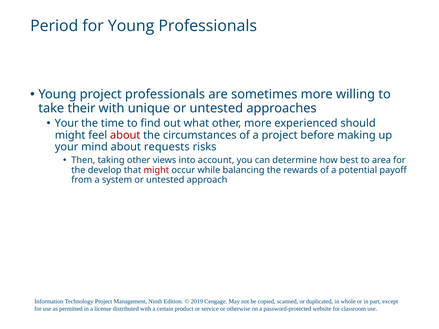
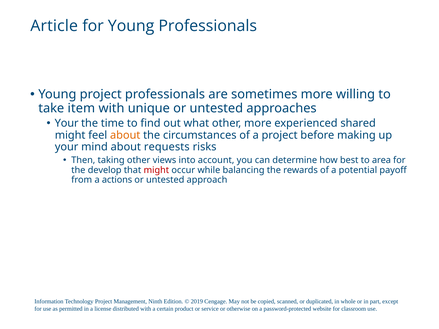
Period: Period -> Article
their: their -> item
should: should -> shared
about at (125, 135) colour: red -> orange
system: system -> actions
